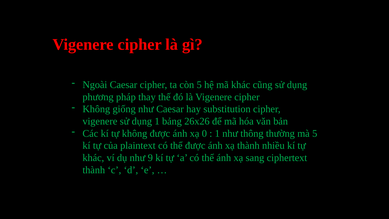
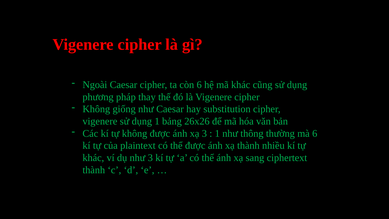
còn 5: 5 -> 6
xạ 0: 0 -> 3
mà 5: 5 -> 6
như 9: 9 -> 3
